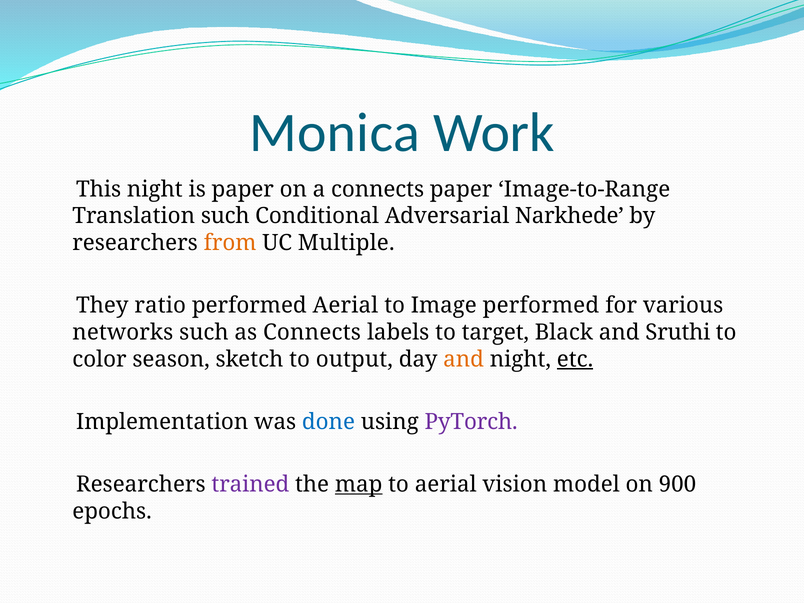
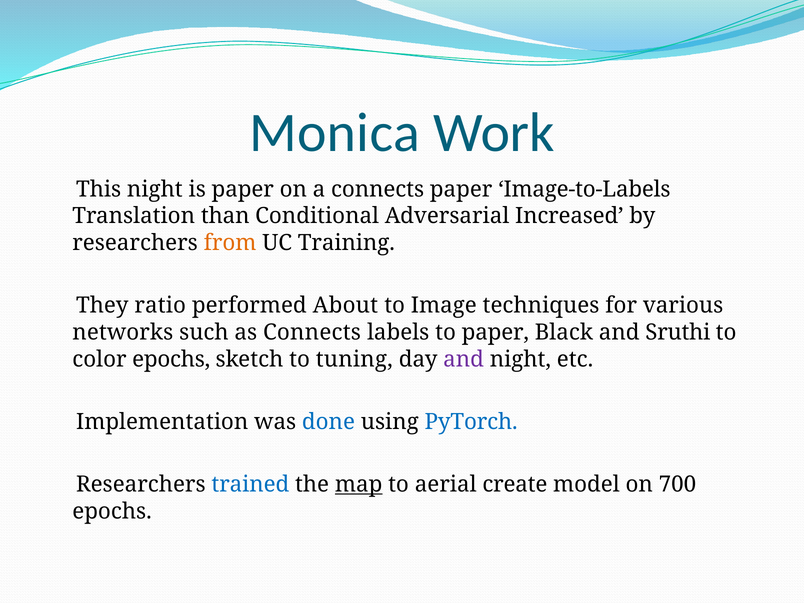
Image-to-Range: Image-to-Range -> Image-to-Labels
Translation such: such -> than
Narkhede: Narkhede -> Increased
Multiple: Multiple -> Training
performed Aerial: Aerial -> About
Image performed: performed -> techniques
to target: target -> paper
color season: season -> epochs
output: output -> tuning
and at (464, 359) colour: orange -> purple
etc underline: present -> none
PyTorch colour: purple -> blue
trained colour: purple -> blue
vision: vision -> create
900: 900 -> 700
